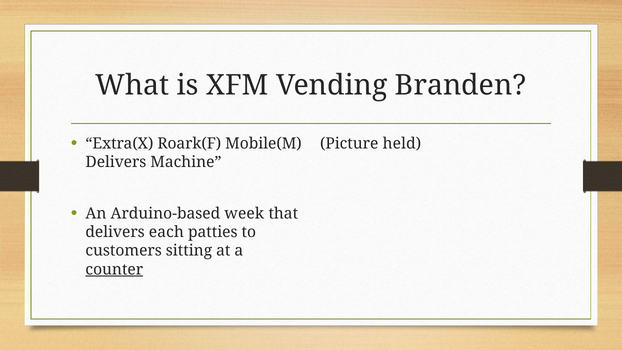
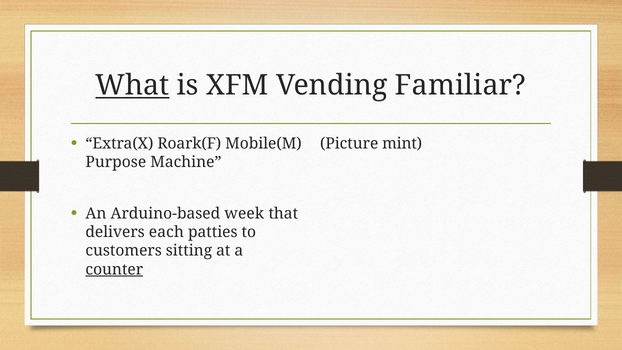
What underline: none -> present
Branden: Branden -> Familiar
held: held -> mint
Delivers at (116, 162): Delivers -> Purpose
